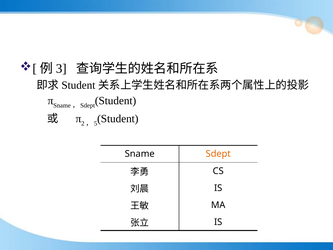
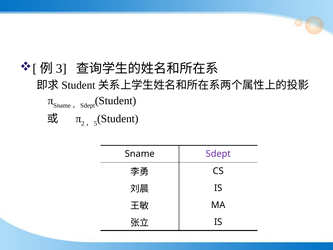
Sdept colour: orange -> purple
